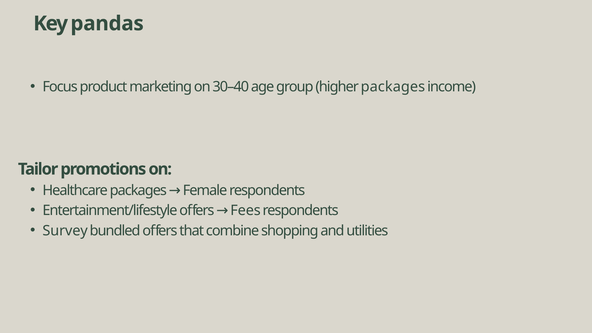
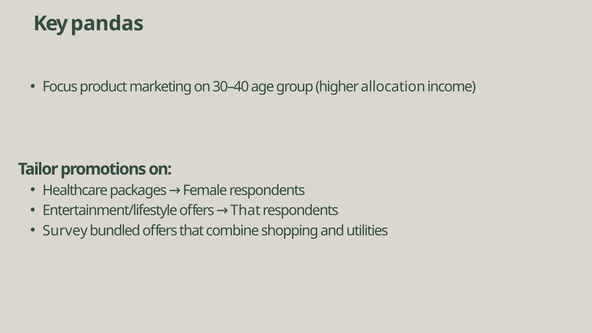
higher packages: packages -> allocation
Entertainment/lifestyle offers Fees: Fees -> That
